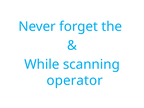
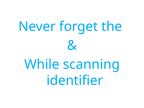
operator: operator -> identifier
